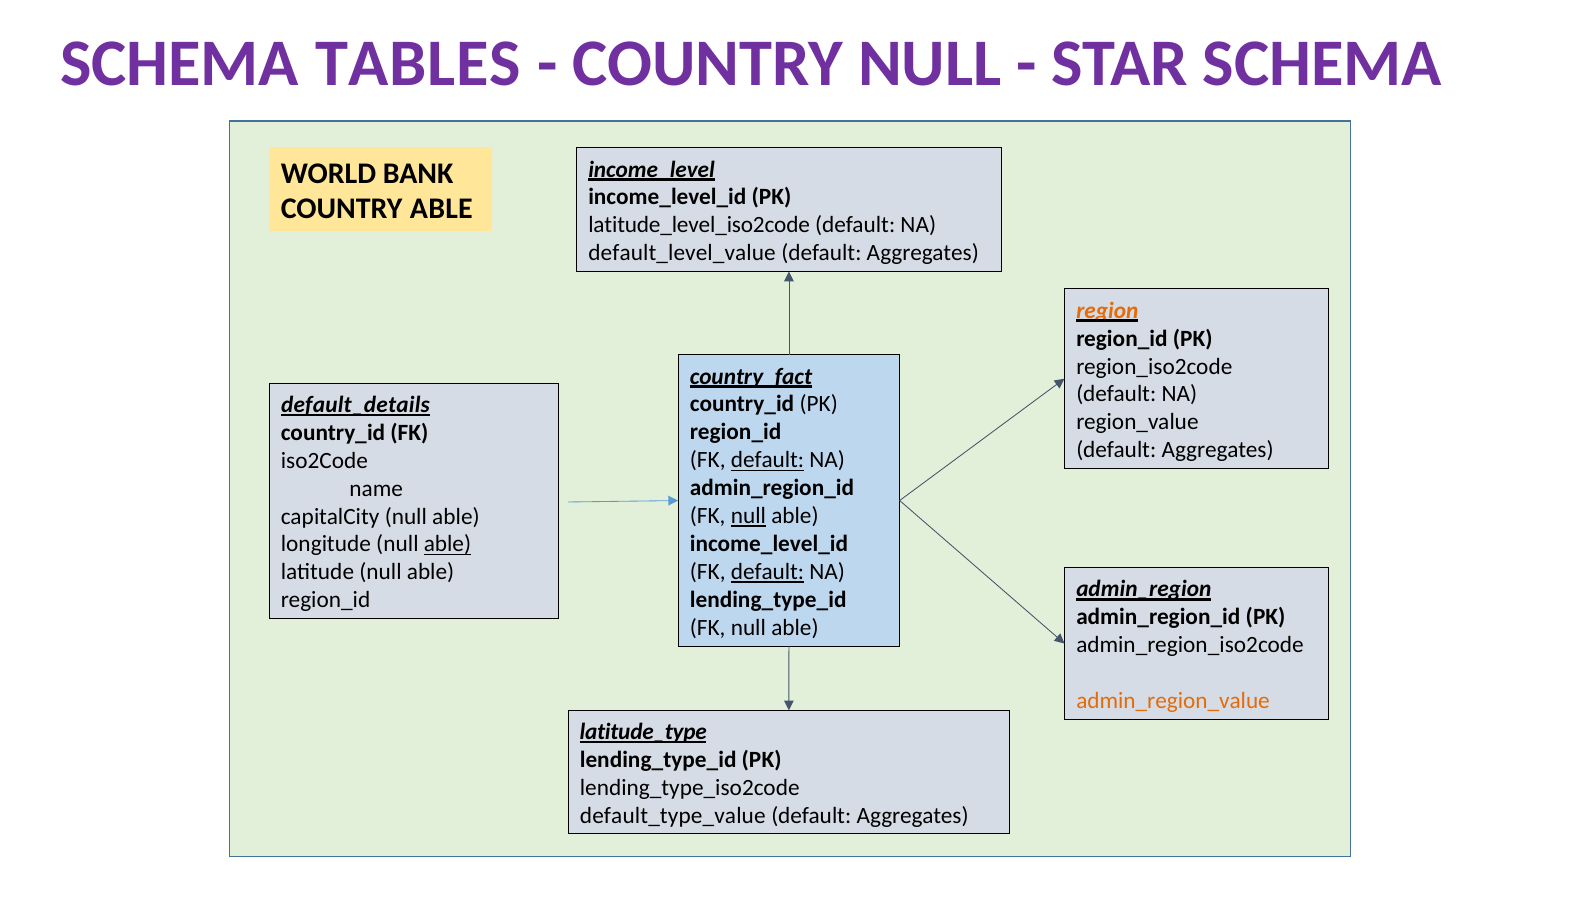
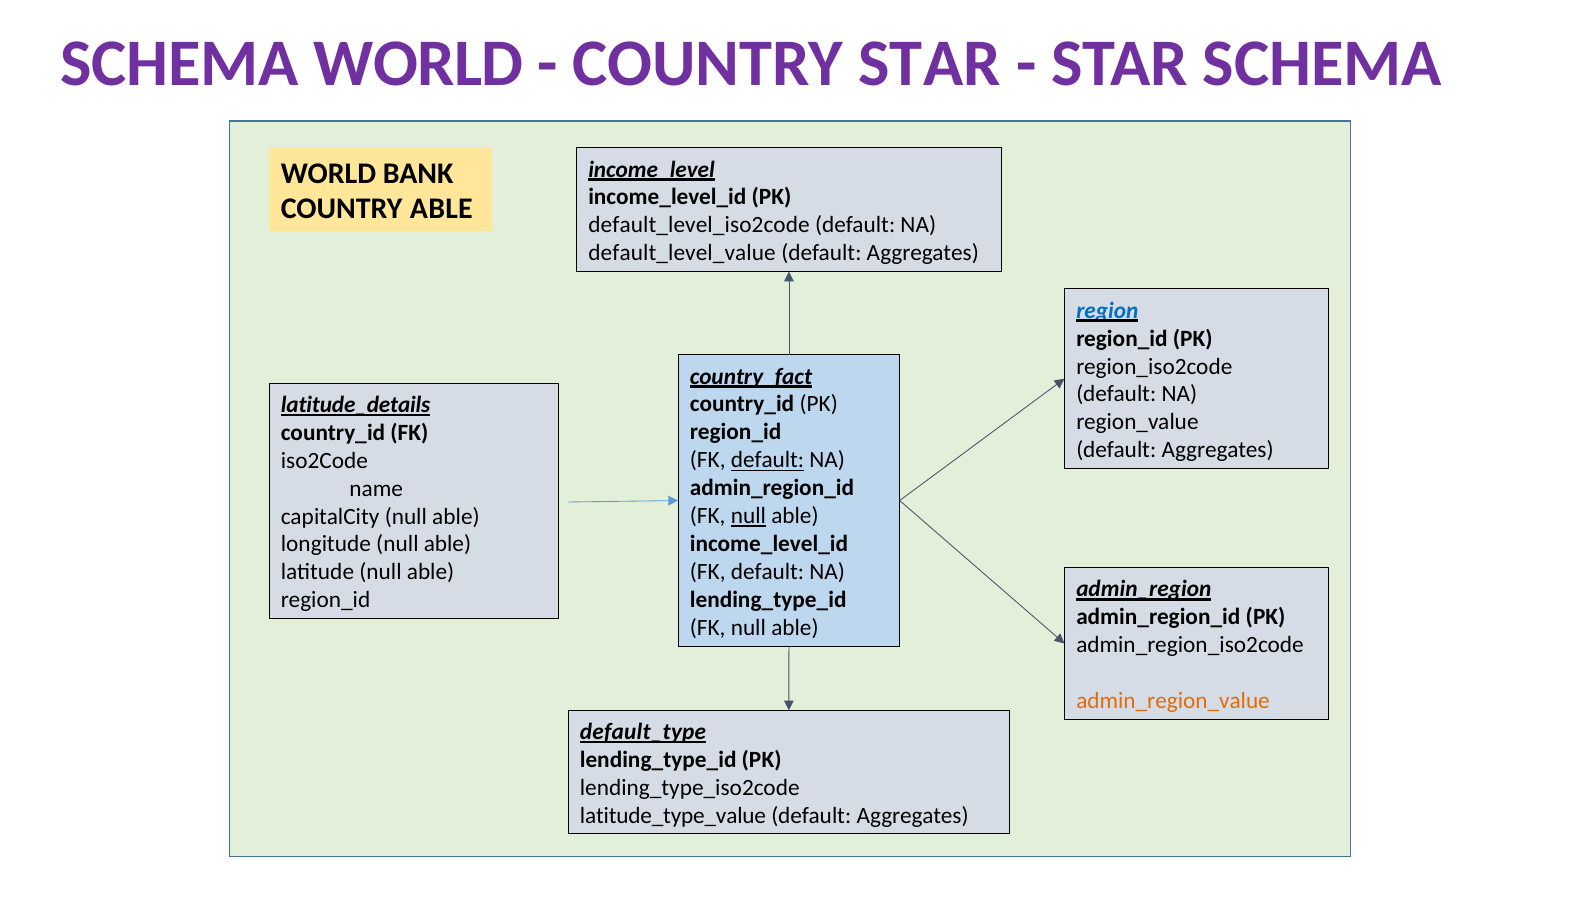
SCHEMA TABLES: TABLES -> WORLD
COUNTRY NULL: NULL -> STAR
latitude_level_iso2code: latitude_level_iso2code -> default_level_iso2code
region colour: orange -> blue
default_details: default_details -> latitude_details
able at (447, 544) underline: present -> none
default at (767, 572) underline: present -> none
latitude_type: latitude_type -> default_type
default_type_value: default_type_value -> latitude_type_value
